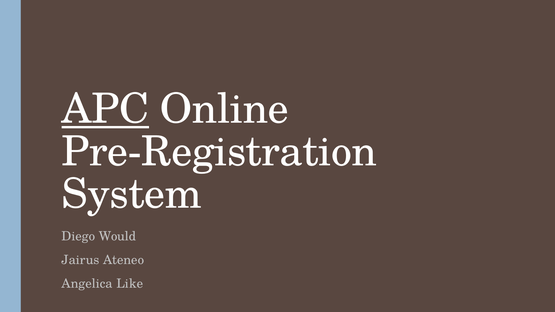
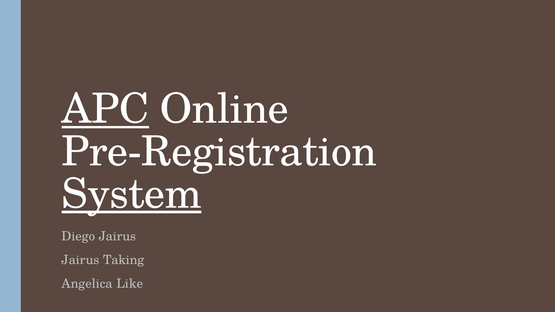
System underline: none -> present
Diego Would: Would -> Jairus
Ateneo: Ateneo -> Taking
